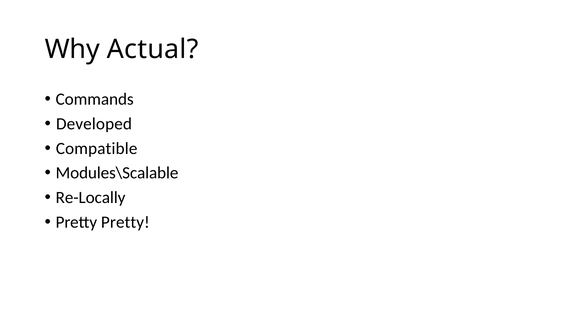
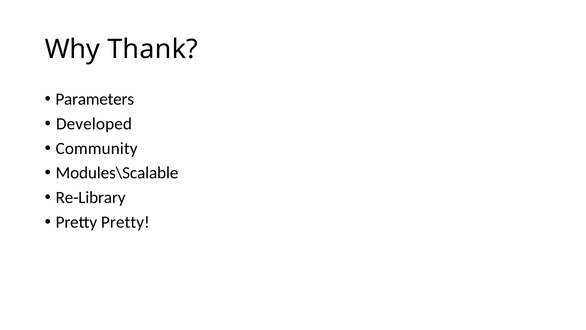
Actual: Actual -> Thank
Commands: Commands -> Parameters
Compatible: Compatible -> Community
Re-Locally: Re-Locally -> Re-Library
